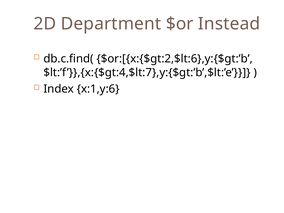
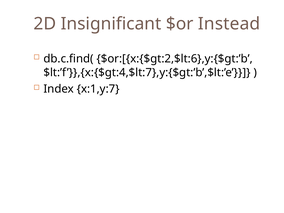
Department: Department -> Insignificant
x:1,y:6: x:1,y:6 -> x:1,y:7
